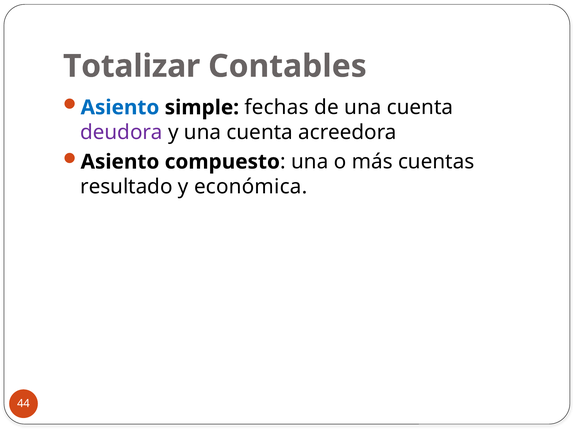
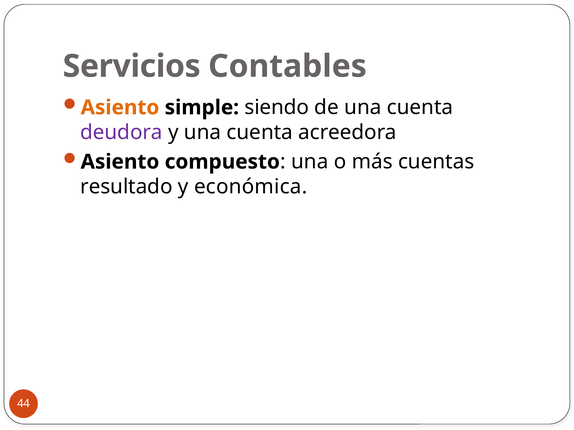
Totalizar: Totalizar -> Servicios
Asiento at (120, 108) colour: blue -> orange
fechas: fechas -> siendo
